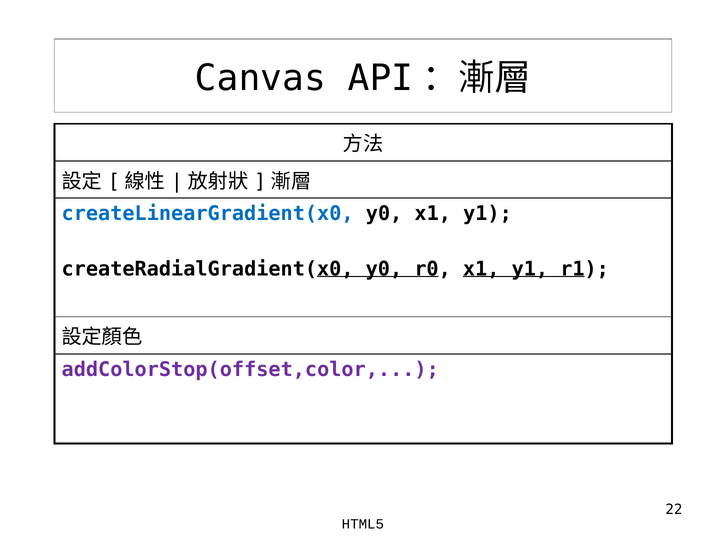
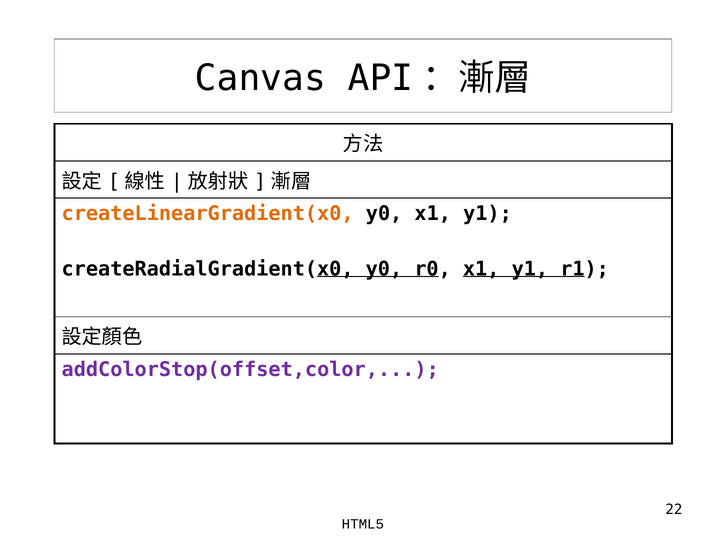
createLinearGradient(x0 colour: blue -> orange
